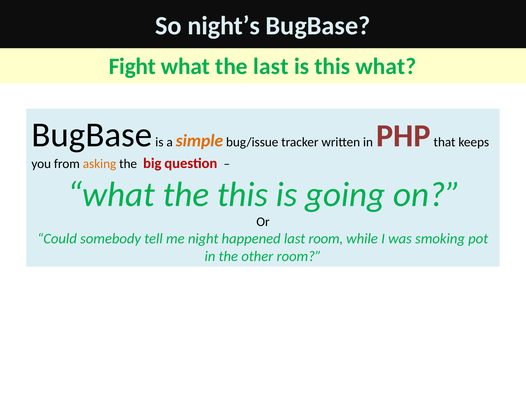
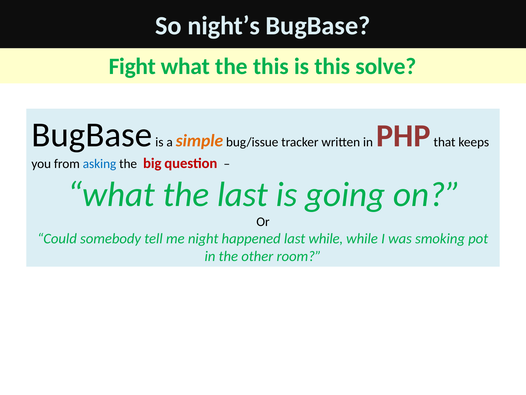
the last: last -> this
this what: what -> solve
asking colour: orange -> blue
the this: this -> last
last room: room -> while
